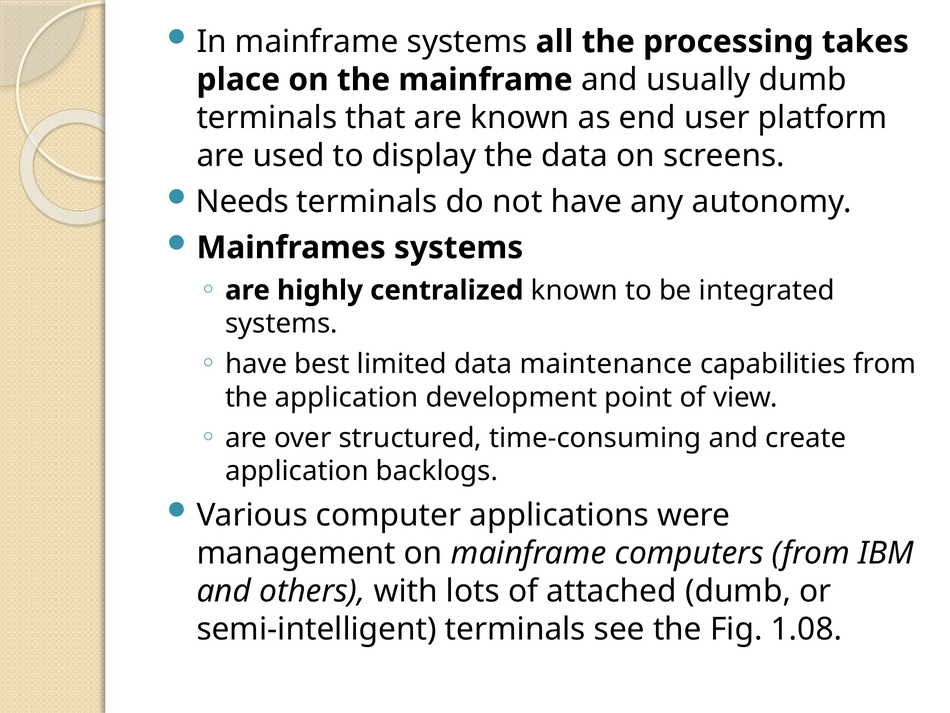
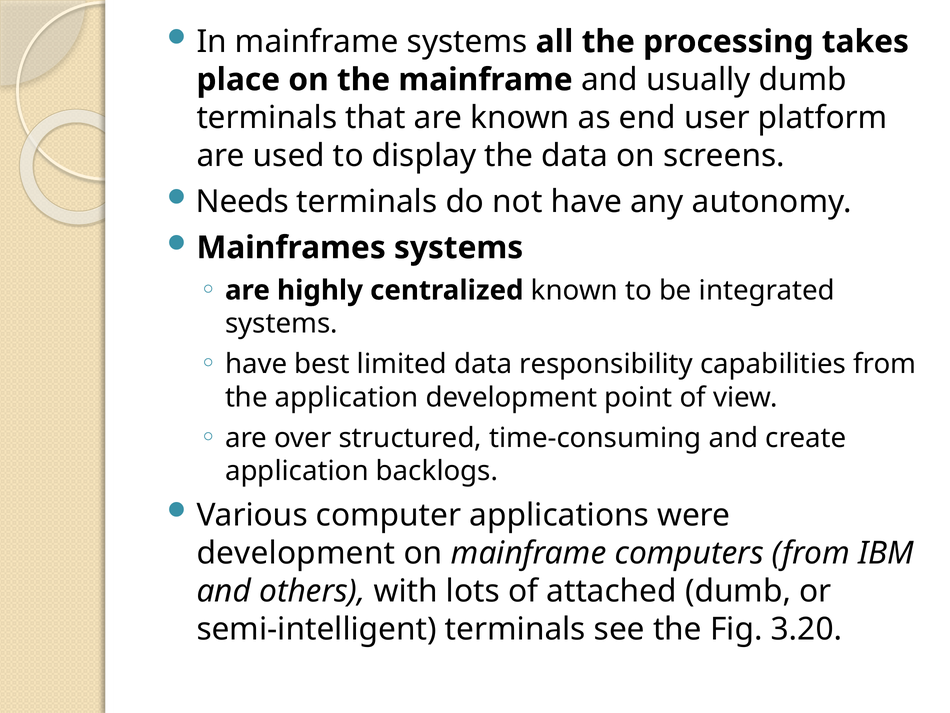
maintenance: maintenance -> responsibility
management at (296, 553): management -> development
1.08: 1.08 -> 3.20
